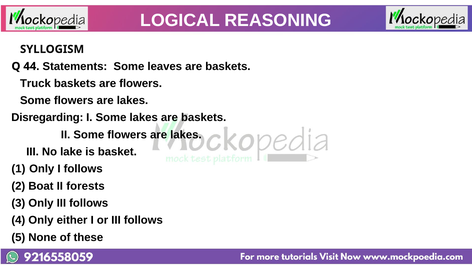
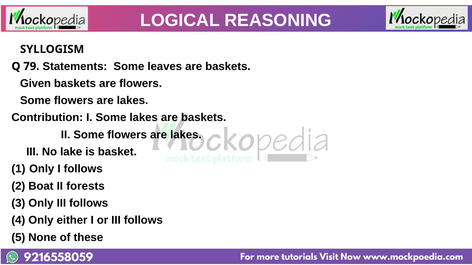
44: 44 -> 79
Truck: Truck -> Given
Disregarding: Disregarding -> Contribution
